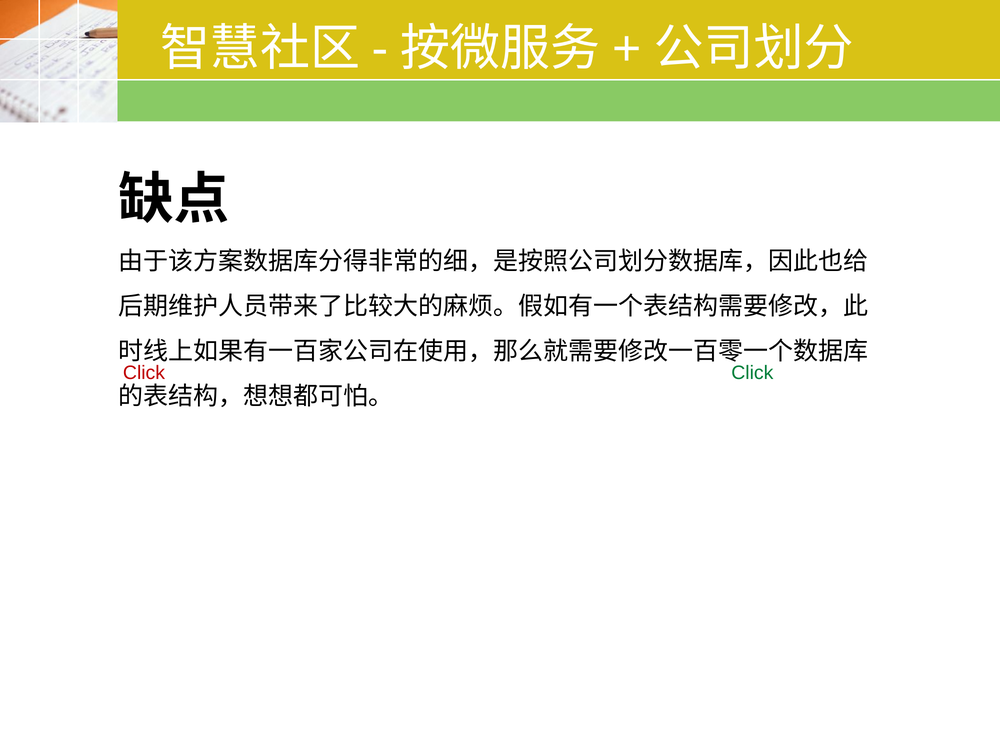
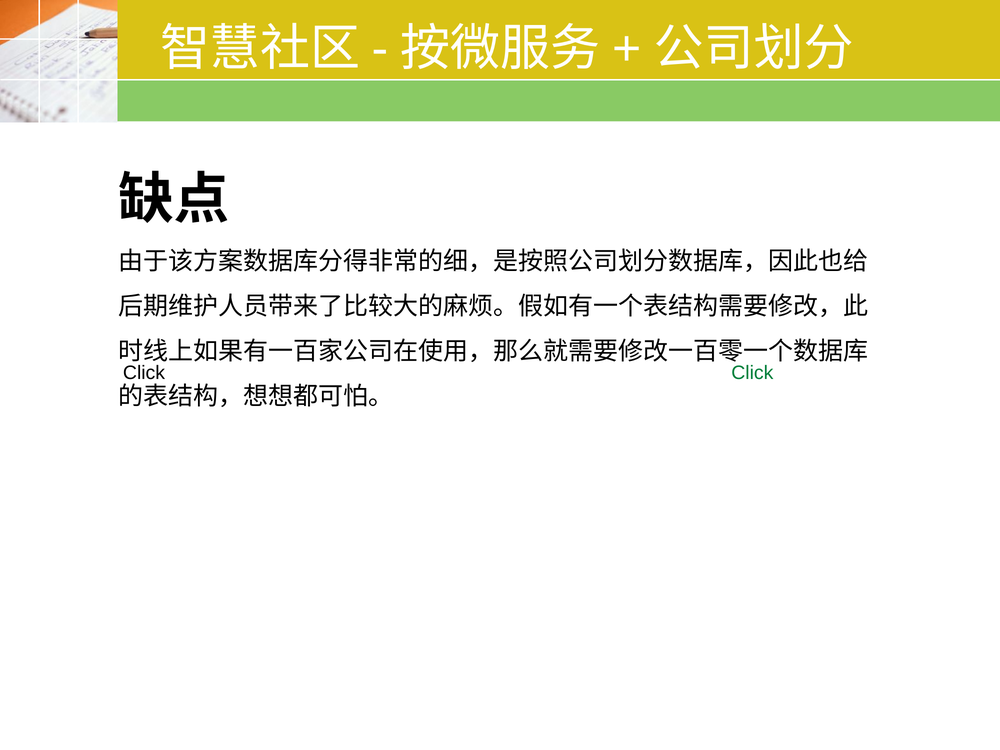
Click at (144, 373) colour: red -> black
